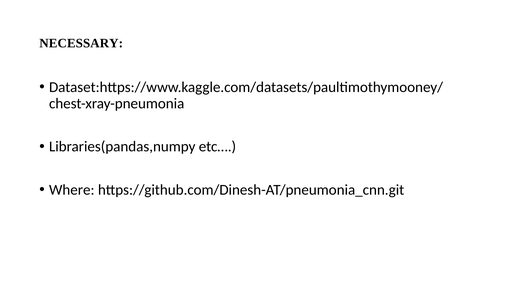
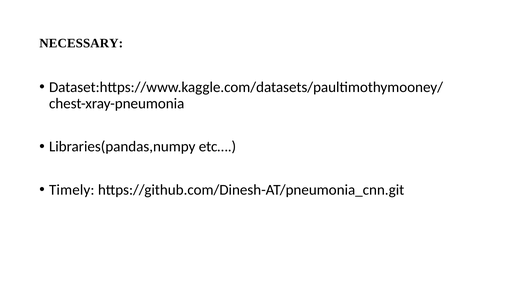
Where: Where -> Timely
